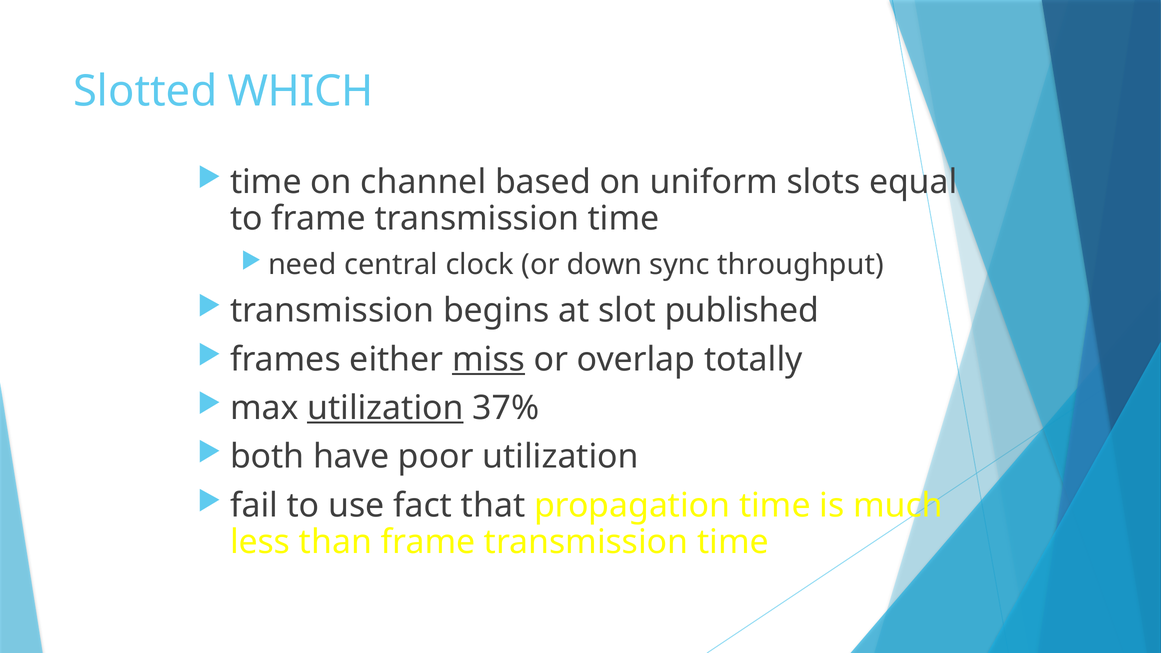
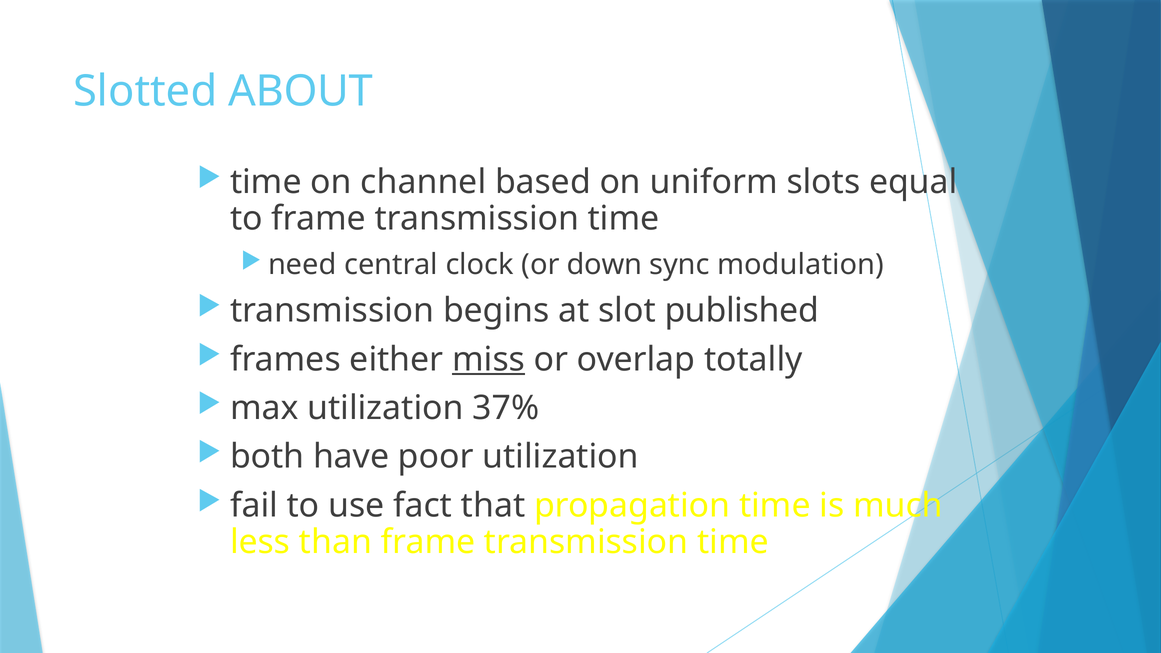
WHICH: WHICH -> ABOUT
throughput: throughput -> modulation
utilization at (385, 408) underline: present -> none
